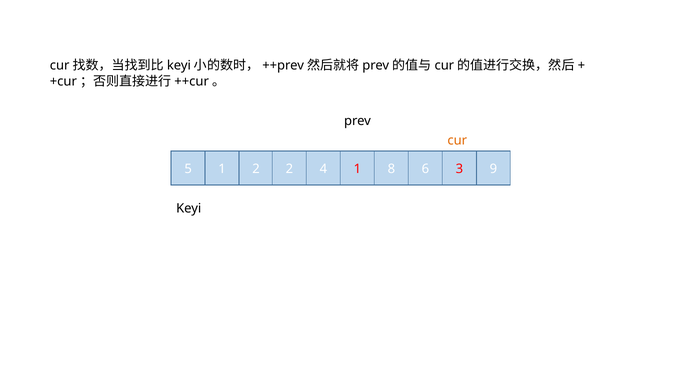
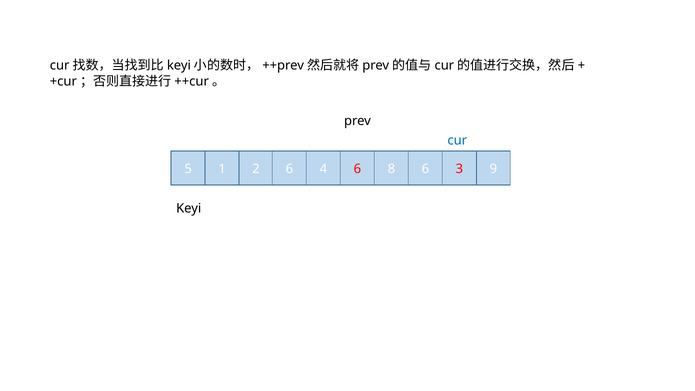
cur colour: orange -> blue
2 2: 2 -> 6
4 1: 1 -> 6
